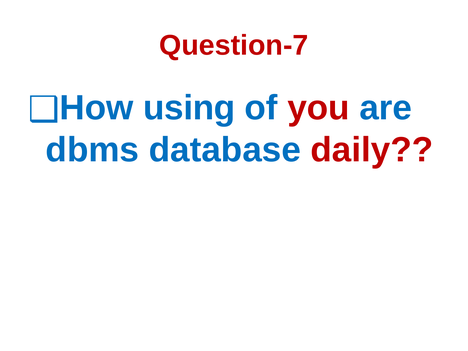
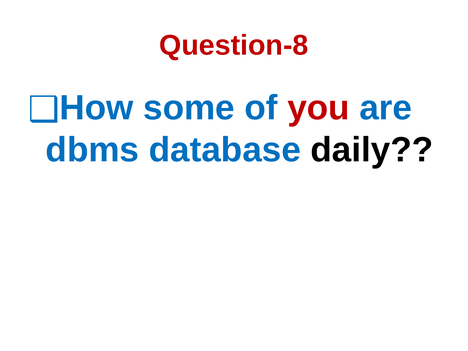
Question-7: Question-7 -> Question-8
using: using -> some
daily colour: red -> black
